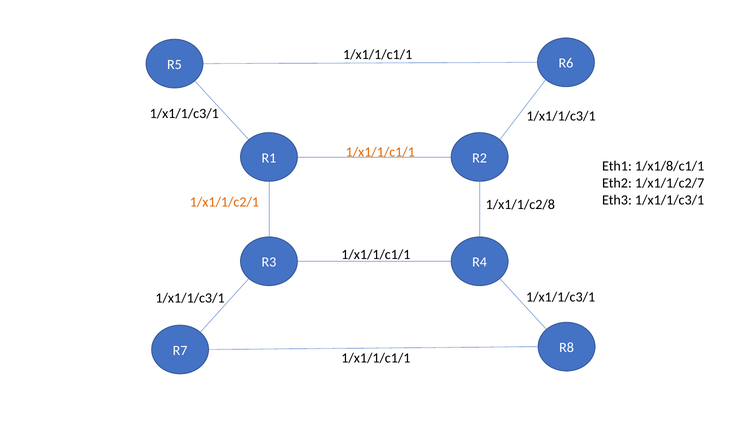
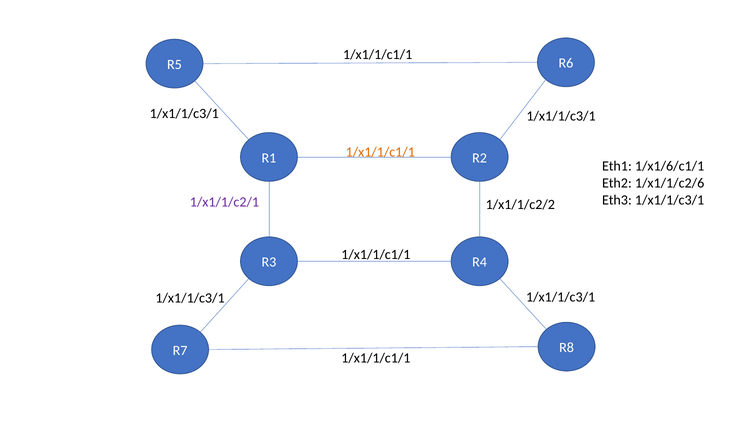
1/x1/8/c1/1: 1/x1/8/c1/1 -> 1/x1/6/c1/1
1/x1/1/c2/7: 1/x1/1/c2/7 -> 1/x1/1/c2/6
1/x1/1/c2/1 colour: orange -> purple
1/x1/1/c2/8: 1/x1/1/c2/8 -> 1/x1/1/c2/2
